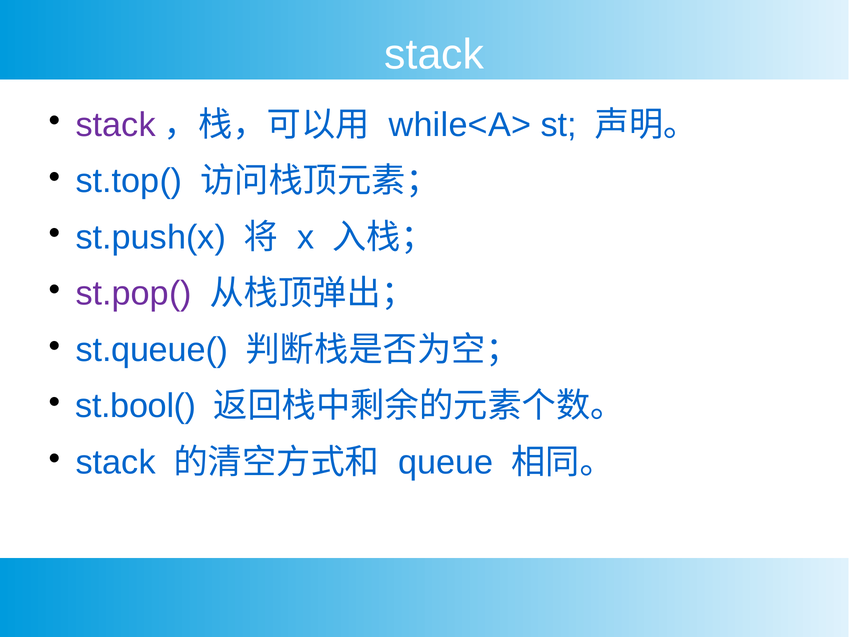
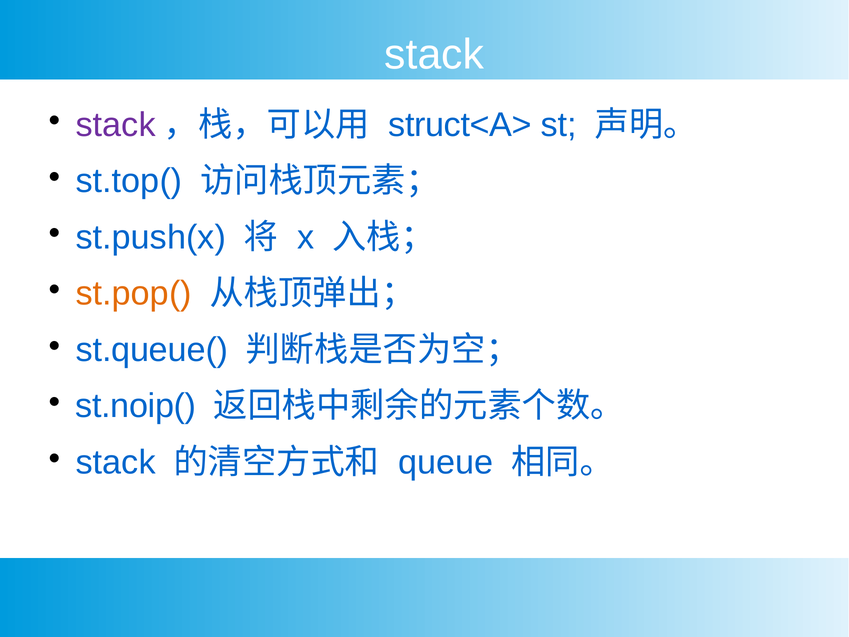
while<A>: while<A> -> struct<A>
st.pop( colour: purple -> orange
st.bool(: st.bool( -> st.noip(
